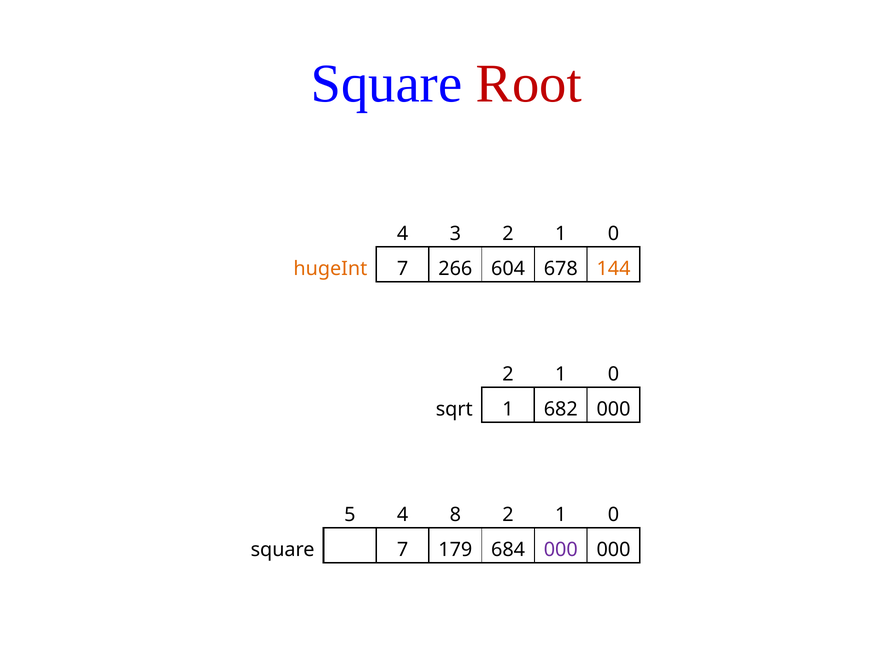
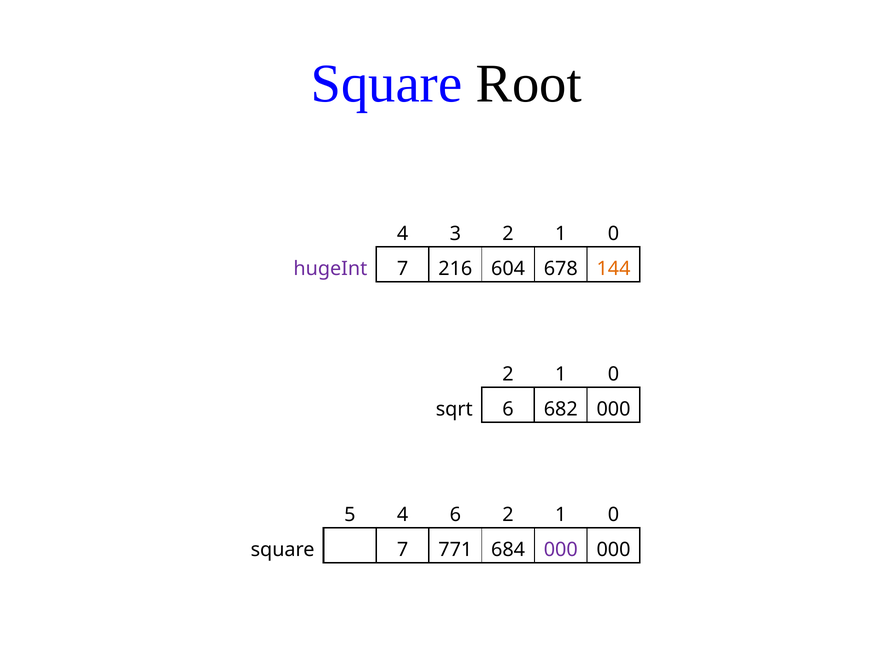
Root colour: red -> black
hugeInt colour: orange -> purple
266: 266 -> 216
sqrt 1: 1 -> 6
4 8: 8 -> 6
179: 179 -> 771
